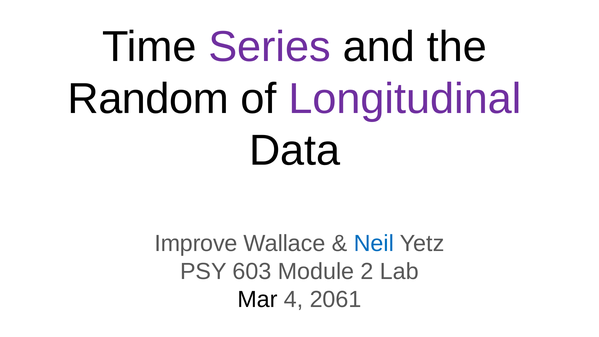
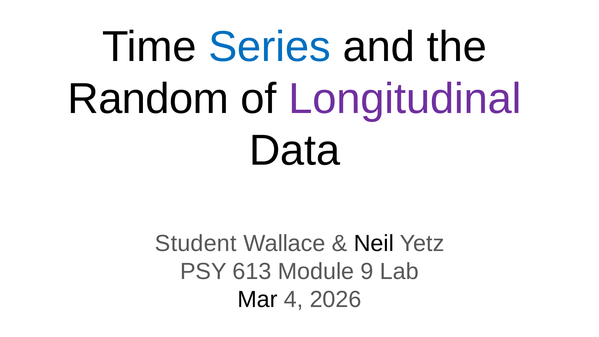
Series colour: purple -> blue
Improve: Improve -> Student
Neil colour: blue -> black
603: 603 -> 613
2: 2 -> 9
2061: 2061 -> 2026
